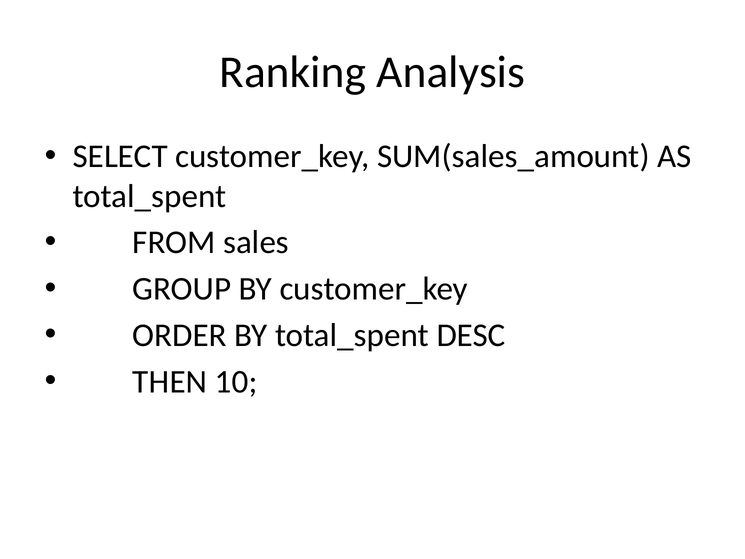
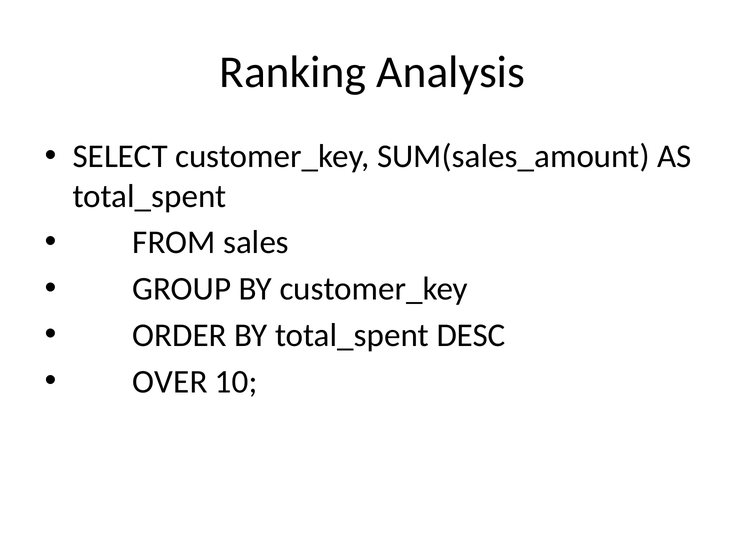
THEN: THEN -> OVER
